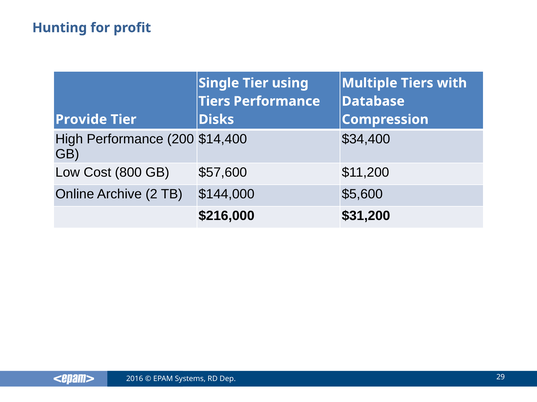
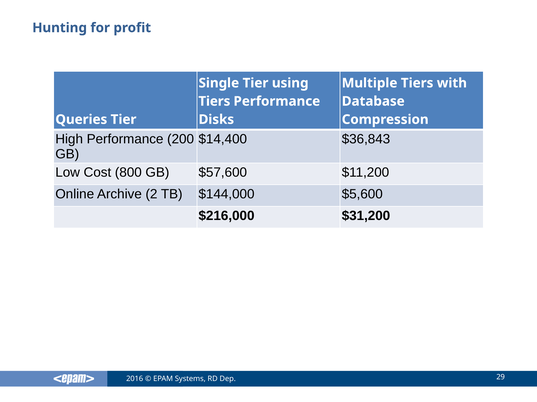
Provide: Provide -> Queries
$34,400: $34,400 -> $36,843
